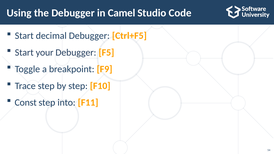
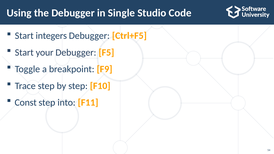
Camel: Camel -> Single
decimal: decimal -> integers
